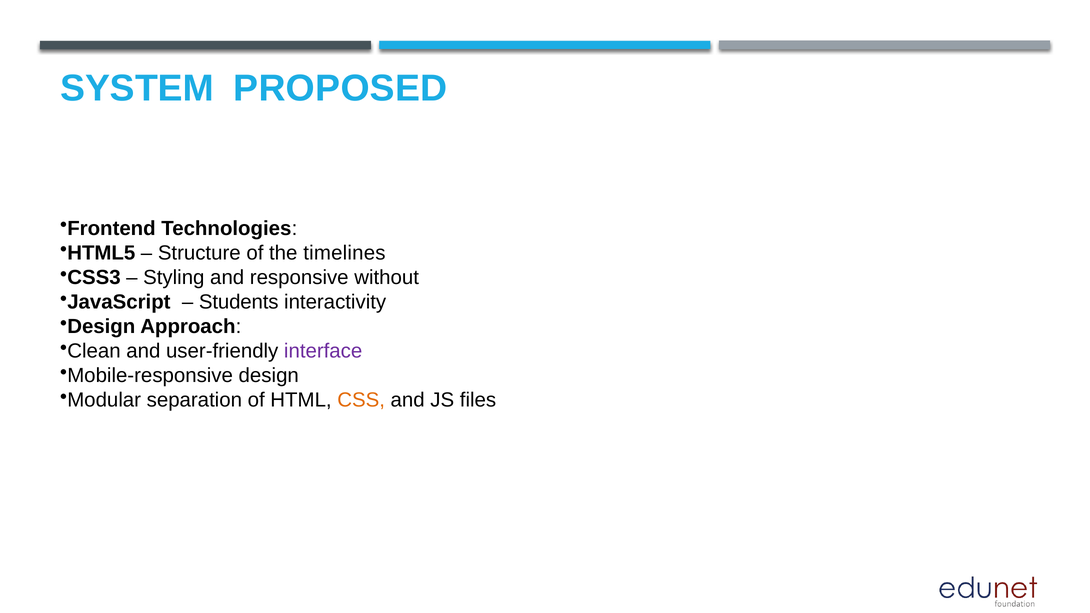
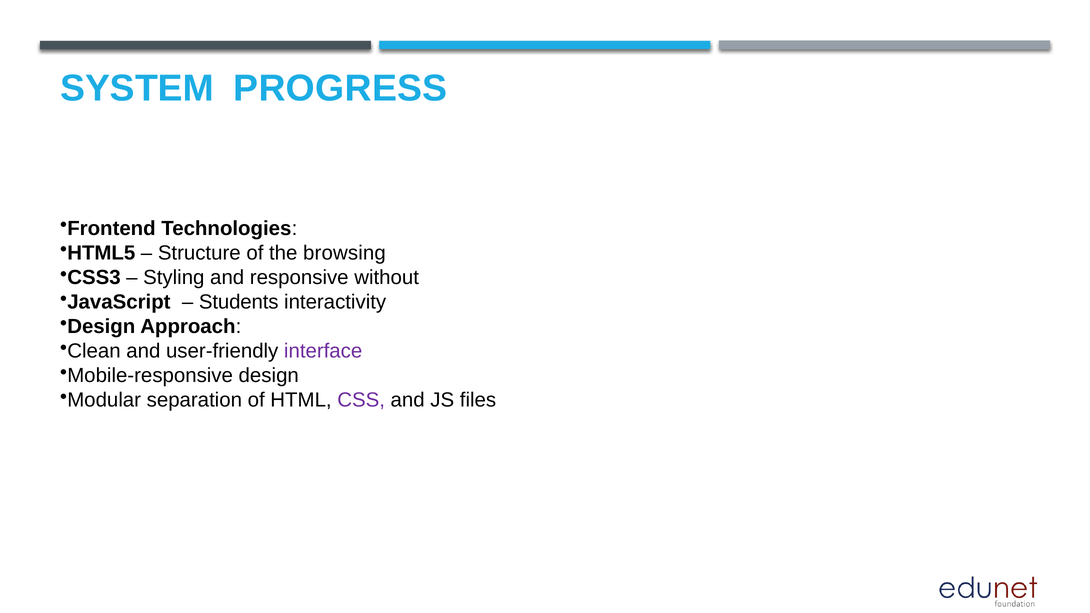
PROPOSED: PROPOSED -> PROGRESS
timelines: timelines -> browsing
CSS colour: orange -> purple
